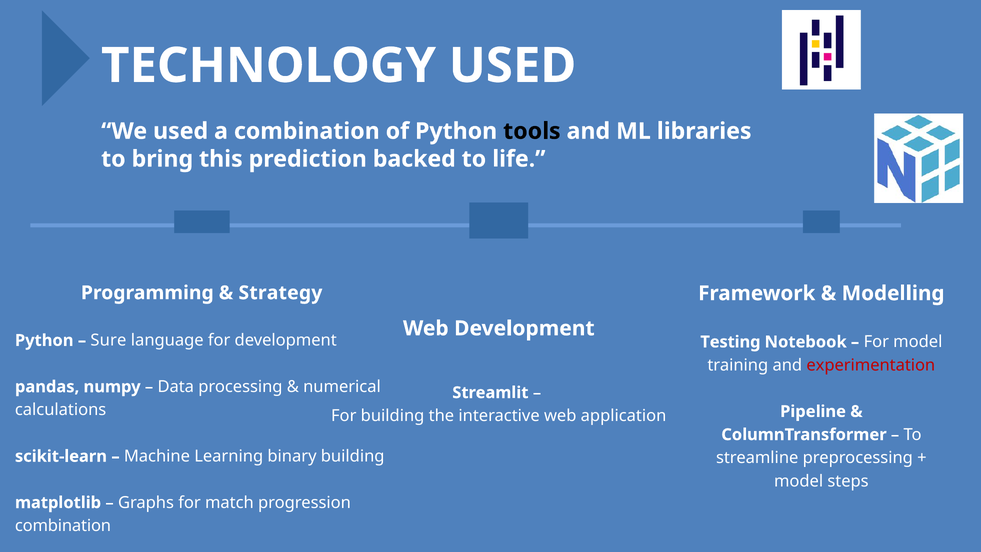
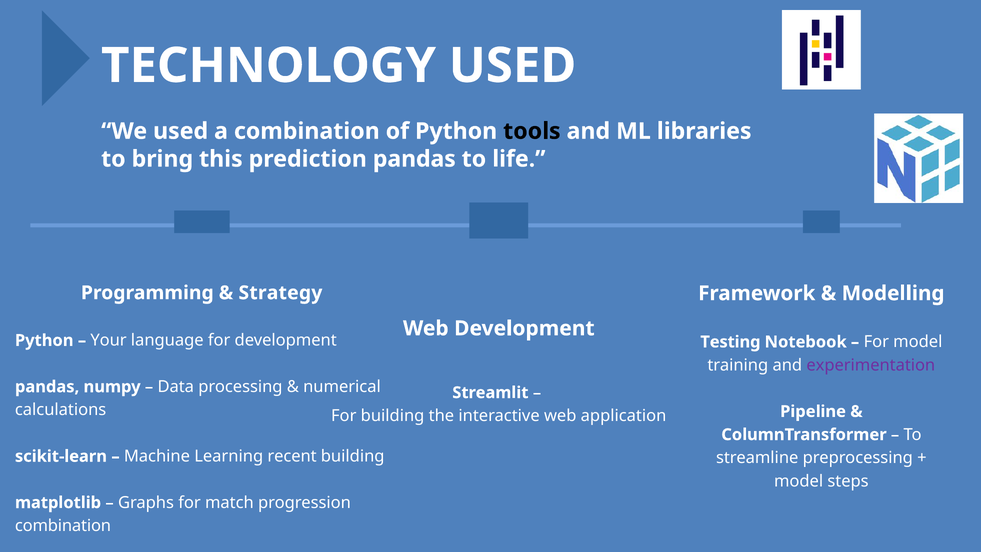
prediction backed: backed -> pandas
Sure: Sure -> Your
experimentation colour: red -> purple
binary: binary -> recent
